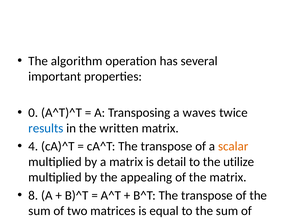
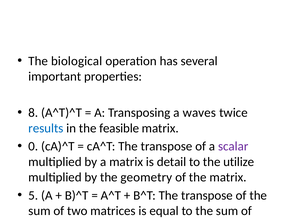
algorithm: algorithm -> biological
0: 0 -> 8
written: written -> feasible
4: 4 -> 0
scalar colour: orange -> purple
appealing: appealing -> geometry
8: 8 -> 5
